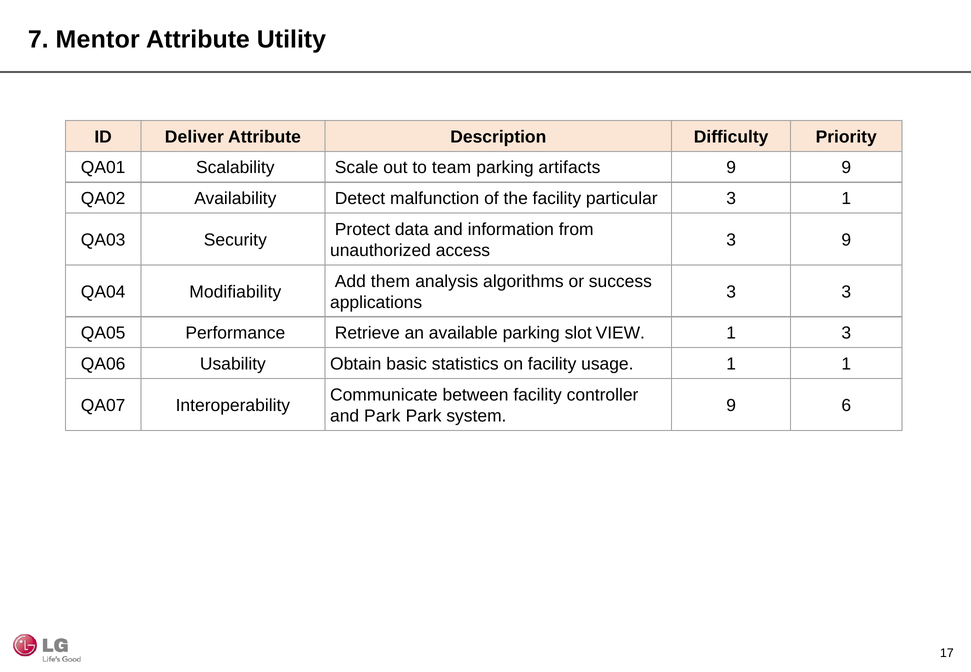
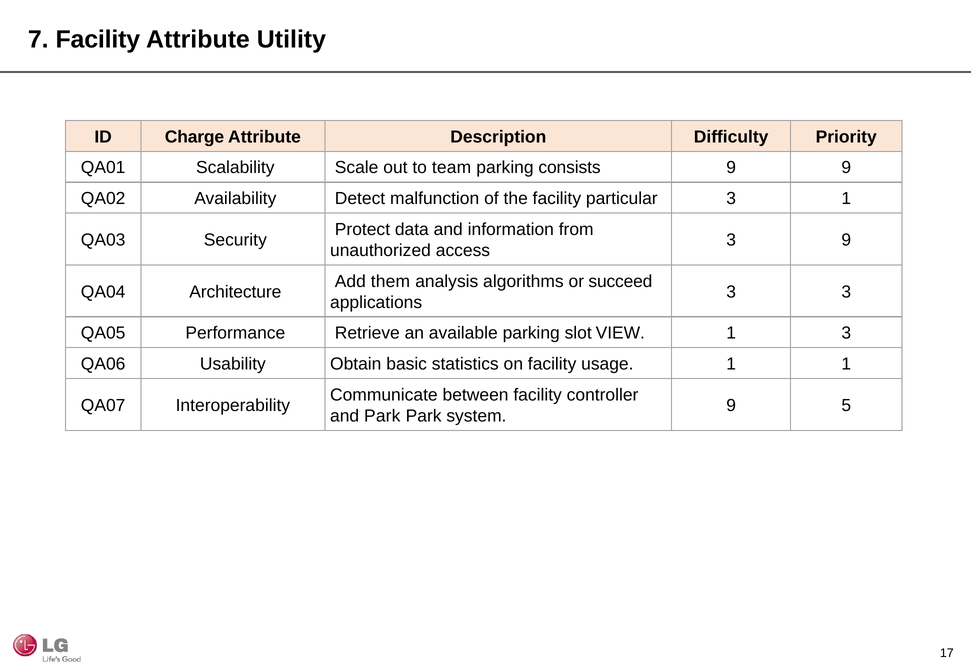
7 Mentor: Mentor -> Facility
Deliver: Deliver -> Charge
artifacts: artifacts -> consists
success: success -> succeed
Modifiability: Modifiability -> Architecture
6: 6 -> 5
